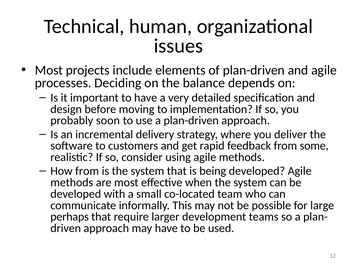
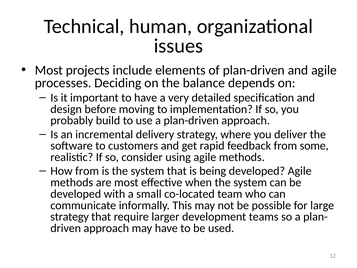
soon: soon -> build
perhaps at (70, 217): perhaps -> strategy
